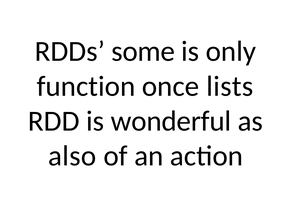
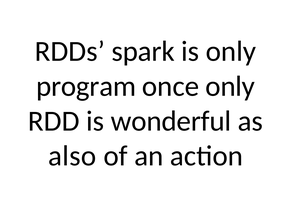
some: some -> spark
function: function -> program
once lists: lists -> only
